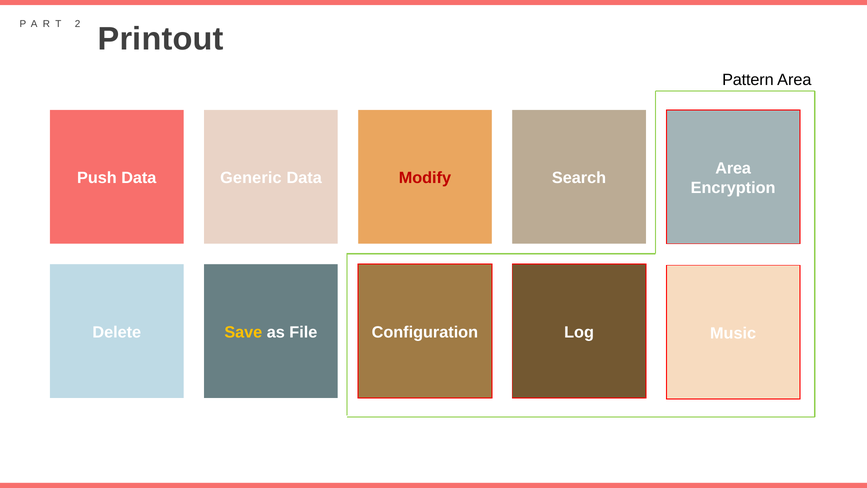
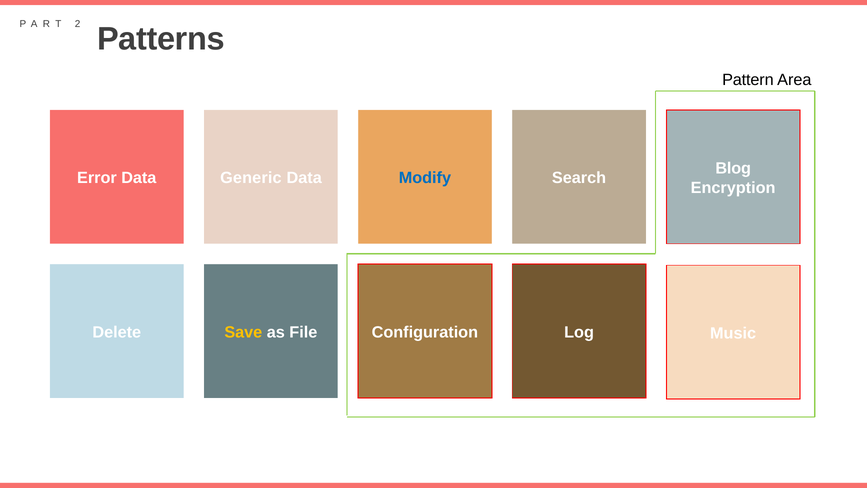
Printout: Printout -> Patterns
Area at (733, 168): Area -> Blog
Push: Push -> Error
Modify colour: red -> blue
